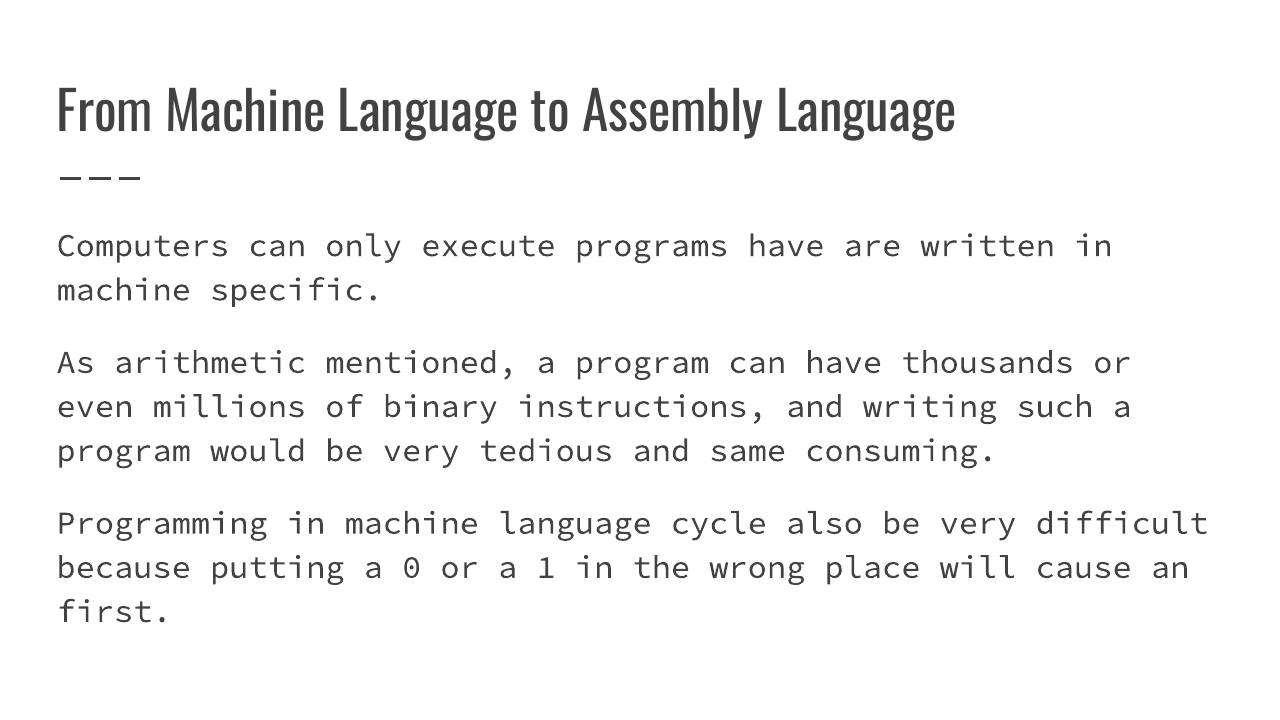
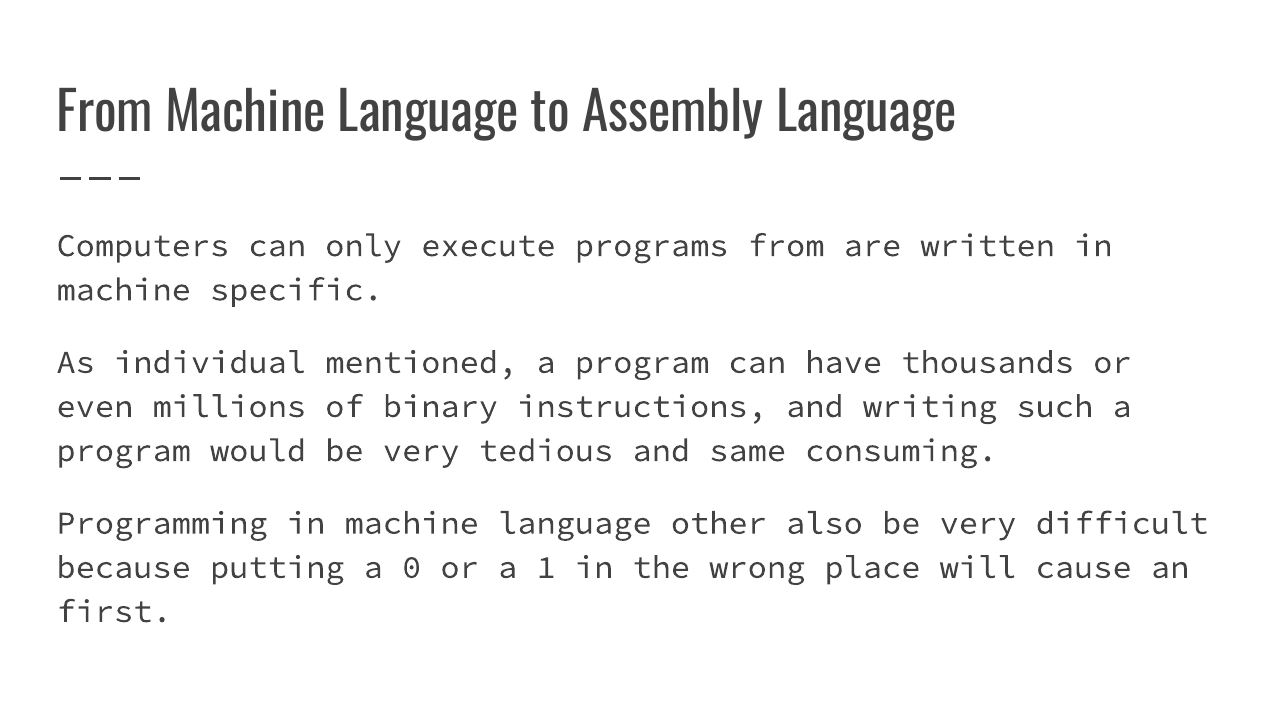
programs have: have -> from
arithmetic: arithmetic -> individual
cycle: cycle -> other
